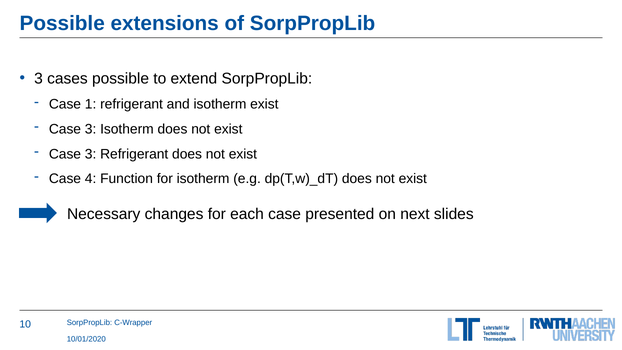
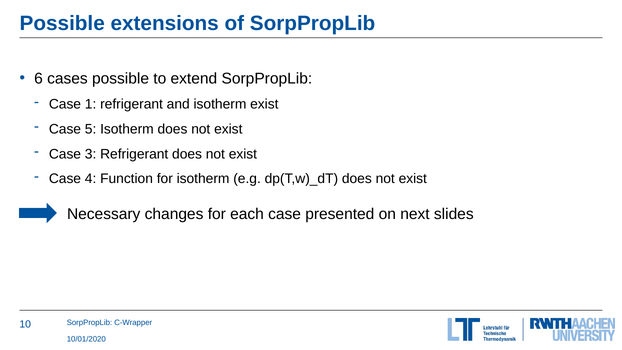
3 at (39, 79): 3 -> 6
3 at (91, 129): 3 -> 5
